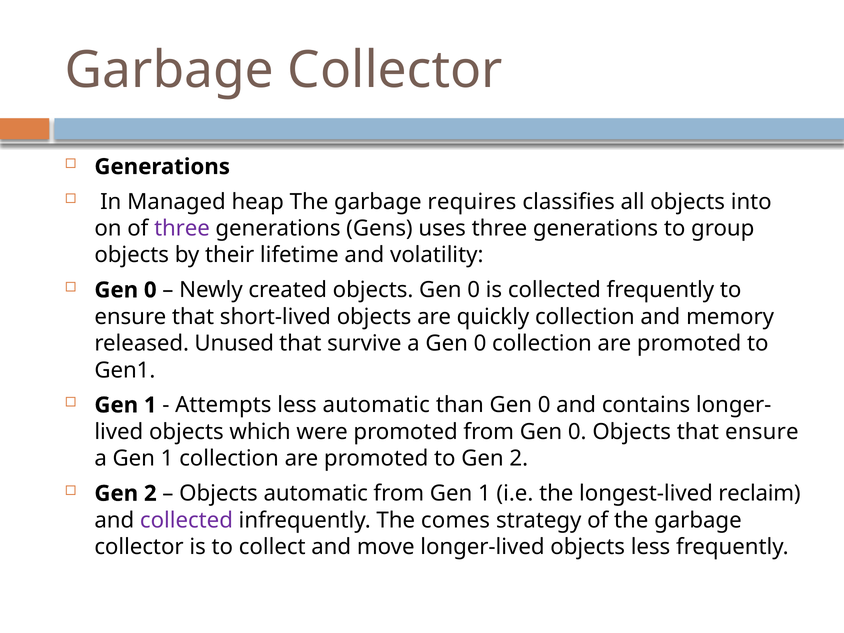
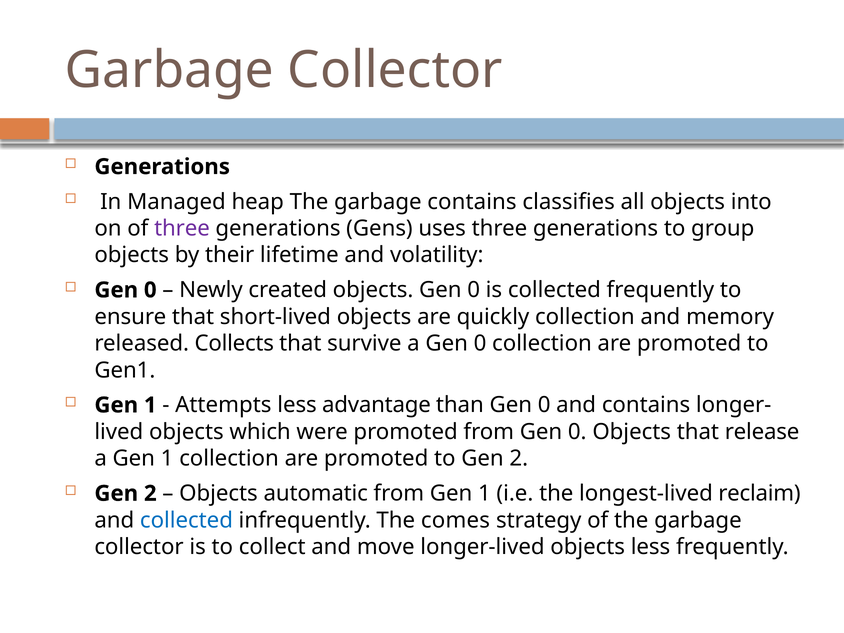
garbage requires: requires -> contains
Unused: Unused -> Collects
less automatic: automatic -> advantage
that ensure: ensure -> release
collected at (186, 520) colour: purple -> blue
